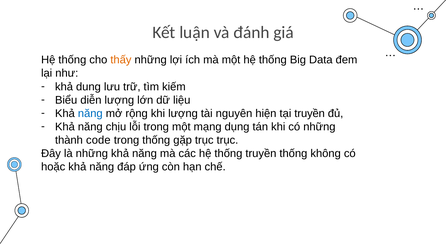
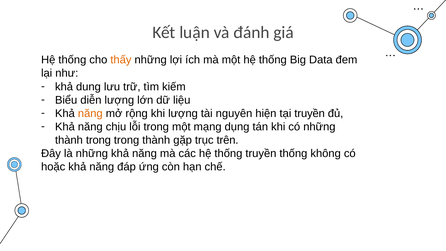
năng at (90, 113) colour: blue -> orange
thành code: code -> trong
trong thống: thống -> thành
trục trục: trục -> trên
